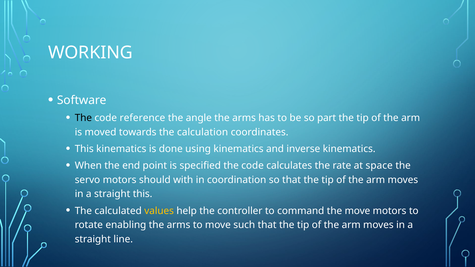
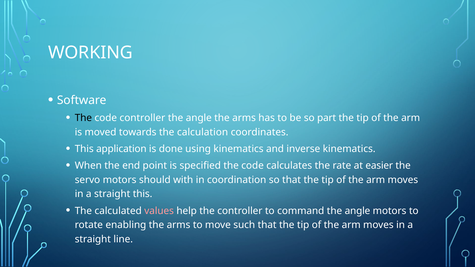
code reference: reference -> controller
This kinematics: kinematics -> application
space: space -> easier
values colour: yellow -> pink
command the move: move -> angle
